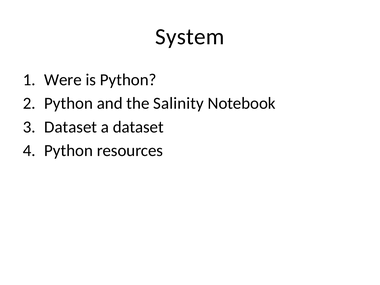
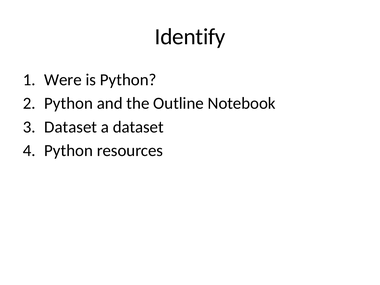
System: System -> Identify
Salinity: Salinity -> Outline
